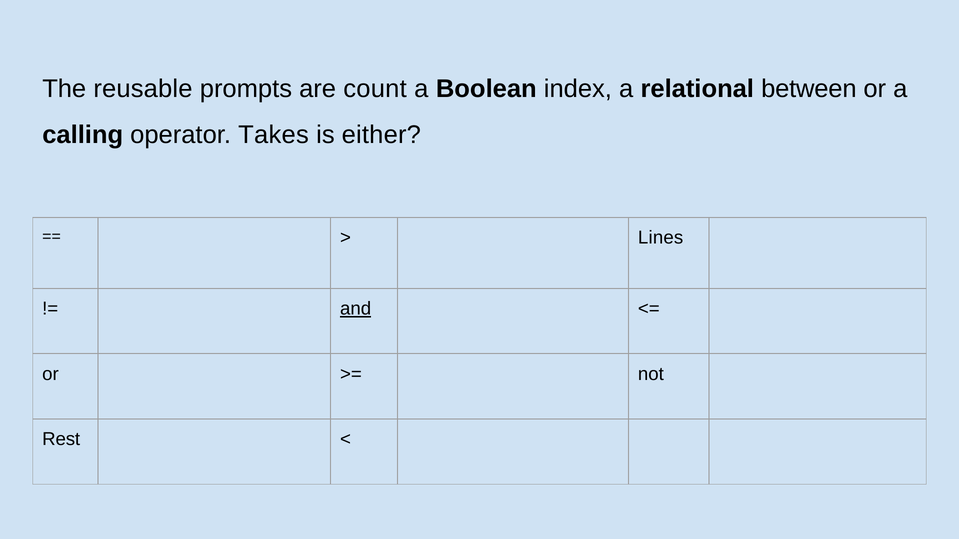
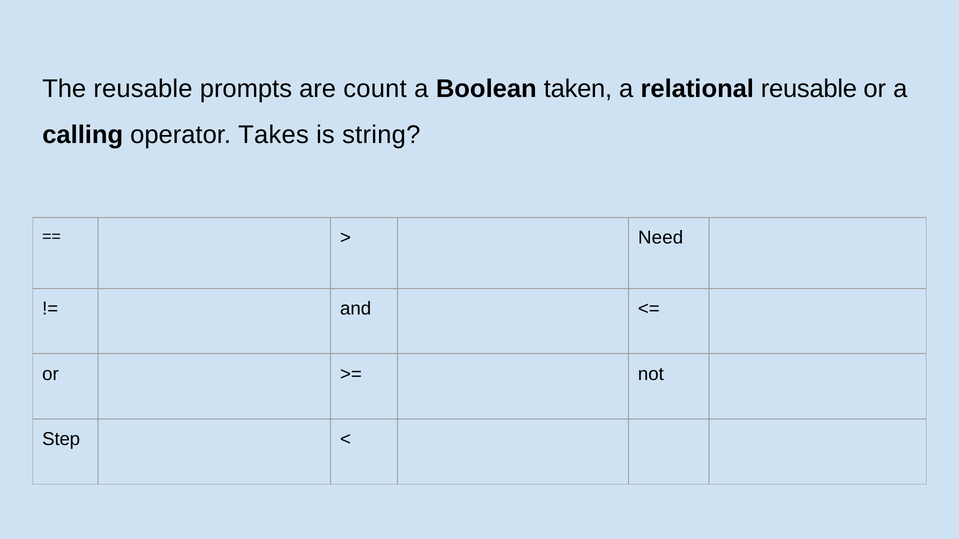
index: index -> taken
relational between: between -> reusable
either: either -> string
Lines: Lines -> Need
and underline: present -> none
Rest: Rest -> Step
